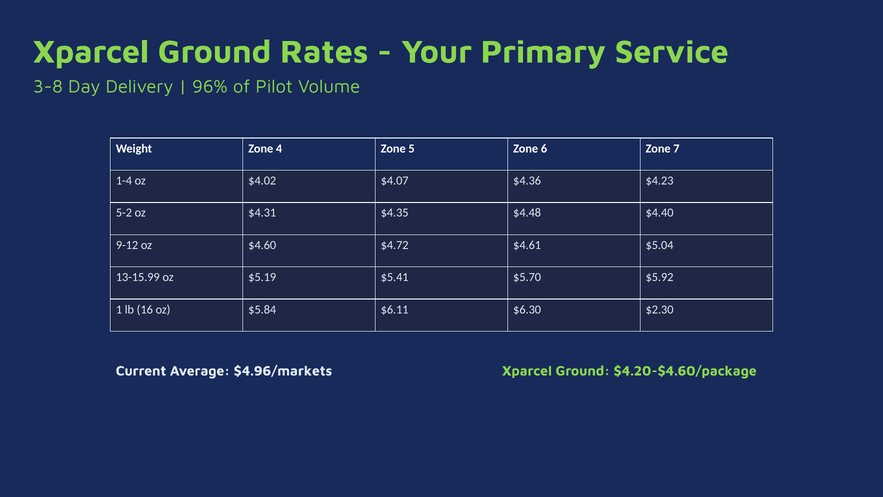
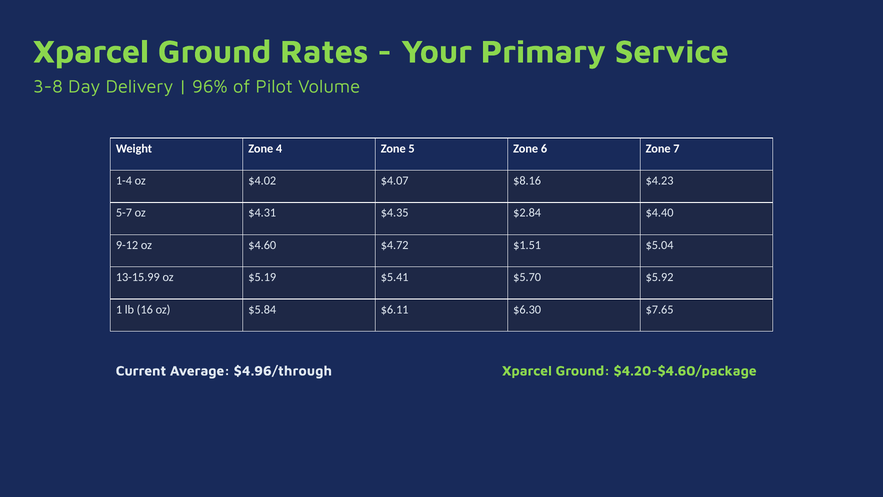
$4.36: $4.36 -> $8.16
5-2: 5-2 -> 5-7
$4.48: $4.48 -> $2.84
$4.61: $4.61 -> $1.51
$2.30: $2.30 -> $7.65
$4.96/markets: $4.96/markets -> $4.96/through
